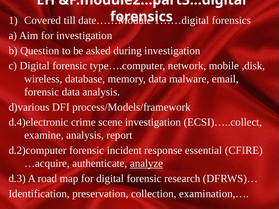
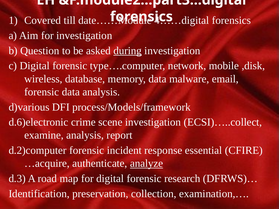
1……digital: 1……digital -> 4……digital
during underline: none -> present
d.4)electronic: d.4)electronic -> d.6)electronic
